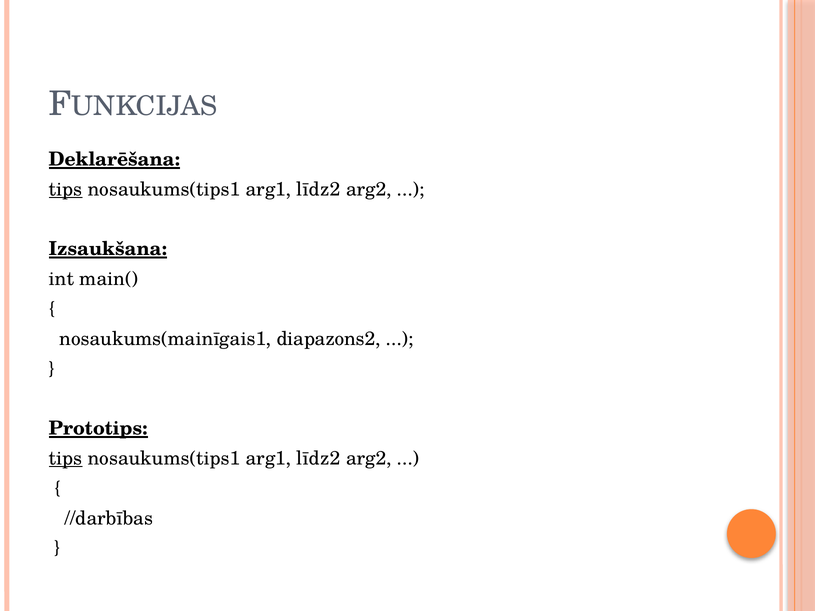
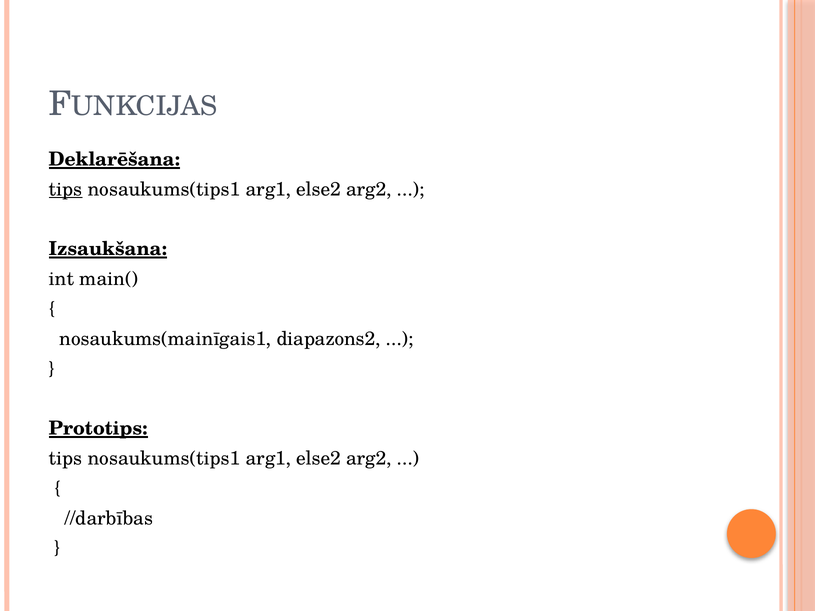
līdz2 at (318, 189): līdz2 -> else2
tips at (66, 459) underline: present -> none
līdz2 at (318, 459): līdz2 -> else2
